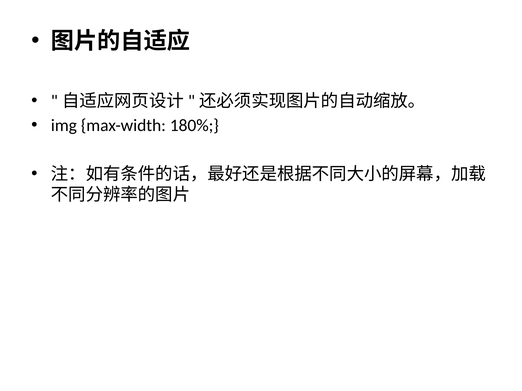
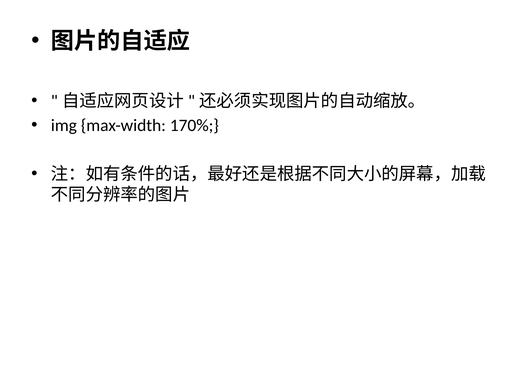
180%: 180% -> 170%
